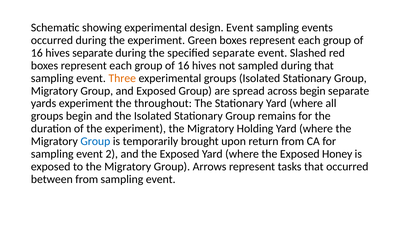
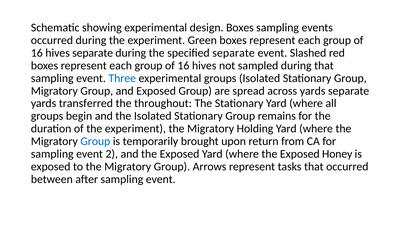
design Event: Event -> Boxes
Three colour: orange -> blue
across begin: begin -> yards
yards experiment: experiment -> transferred
between from: from -> after
